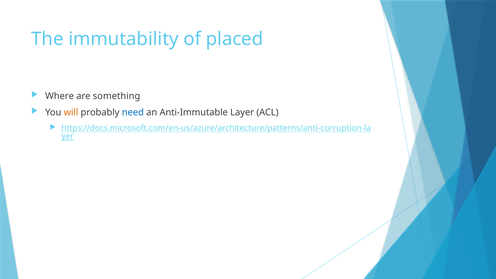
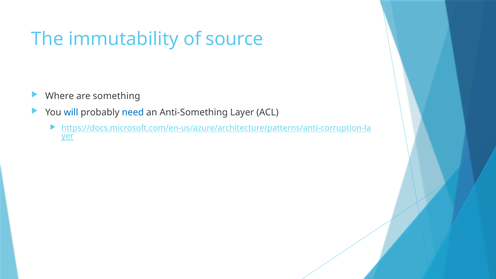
placed: placed -> source
will colour: orange -> blue
Anti-Immutable: Anti-Immutable -> Anti-Something
